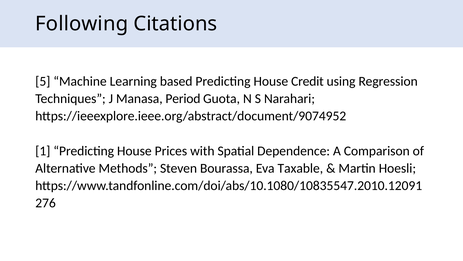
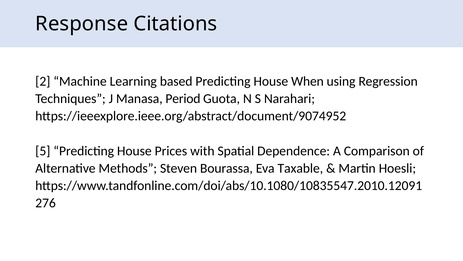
Following: Following -> Response
5: 5 -> 2
Credit: Credit -> When
1: 1 -> 5
